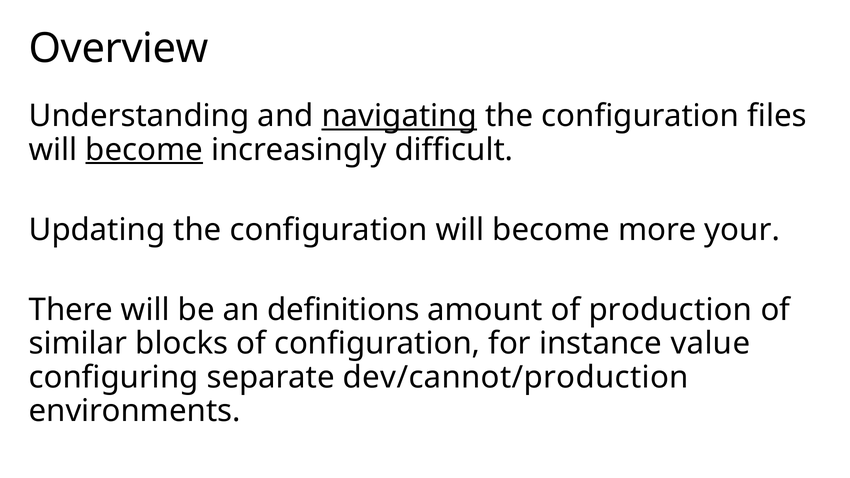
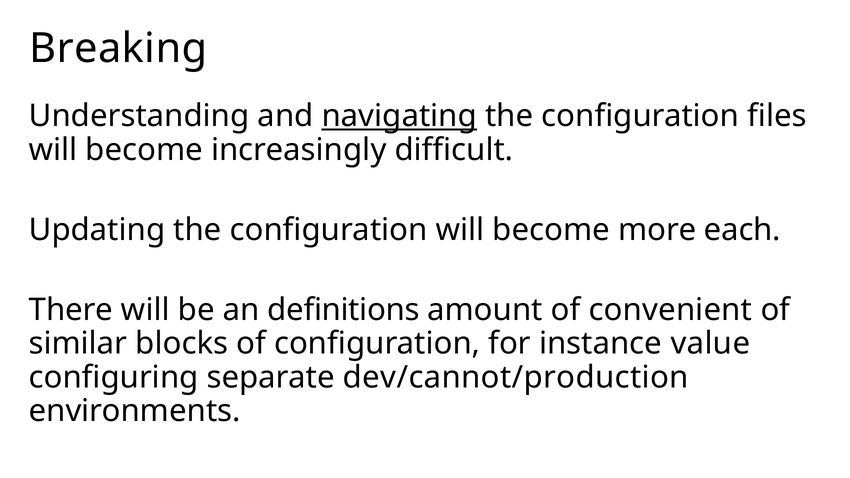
Overview: Overview -> Breaking
become at (144, 150) underline: present -> none
your: your -> each
production: production -> convenient
